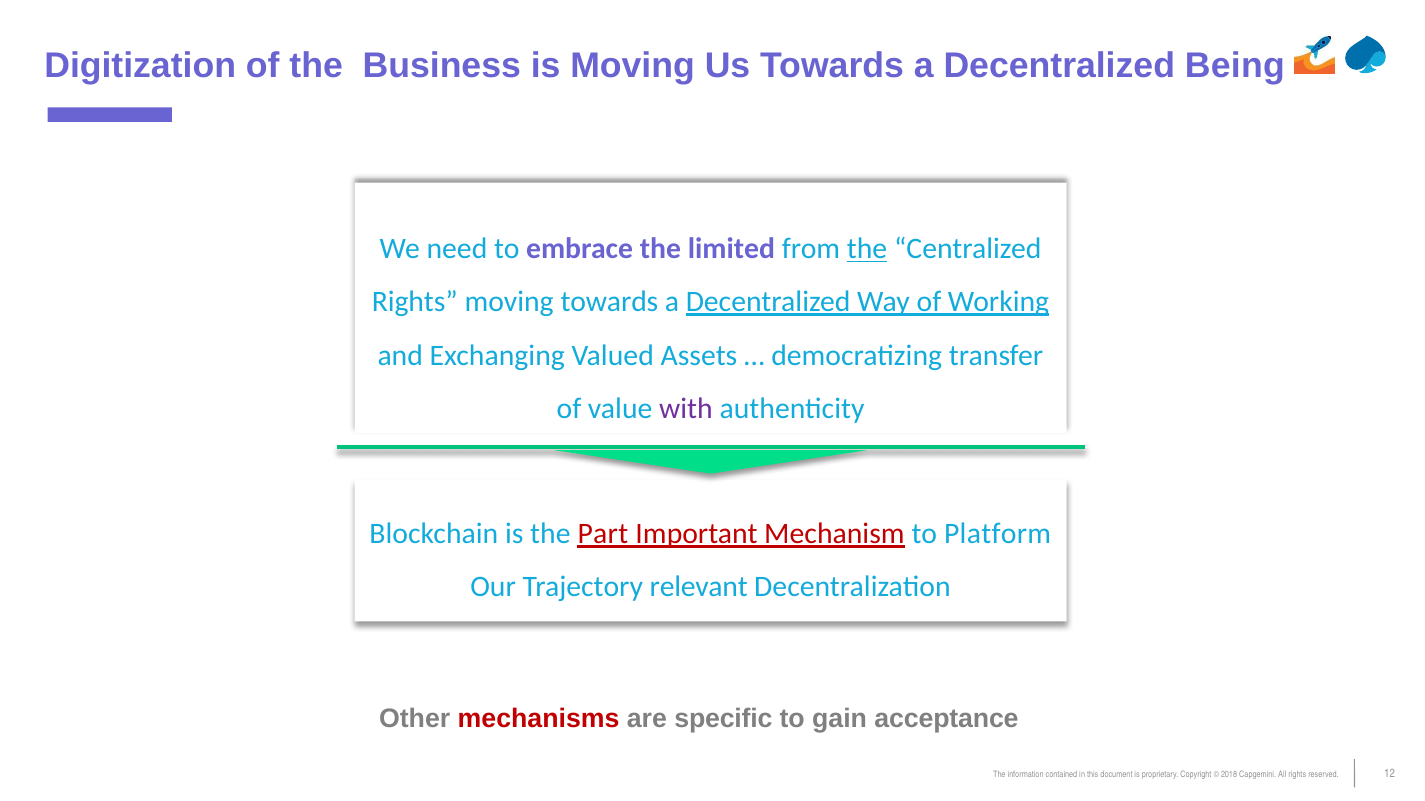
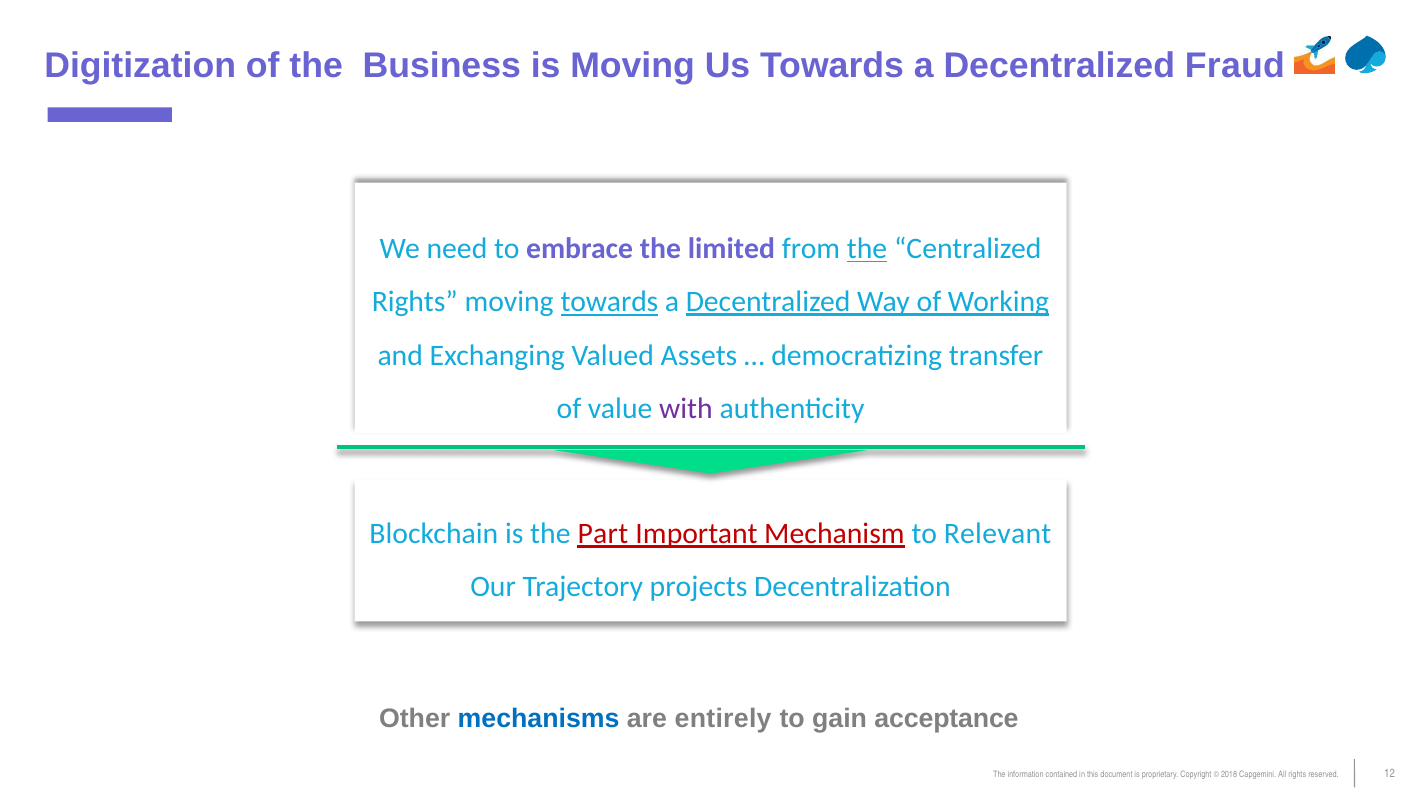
Being: Being -> Fraud
towards at (609, 302) underline: none -> present
Platform: Platform -> Relevant
relevant: relevant -> projects
mechanisms colour: red -> blue
specific: specific -> entirely
